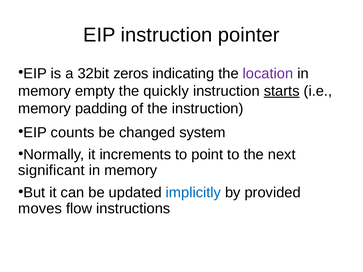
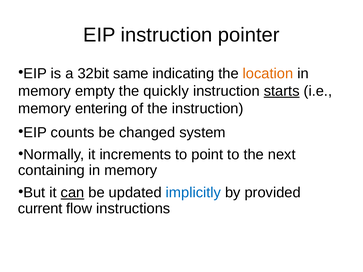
zeros: zeros -> same
location colour: purple -> orange
padding: padding -> entering
significant: significant -> containing
can underline: none -> present
moves: moves -> current
